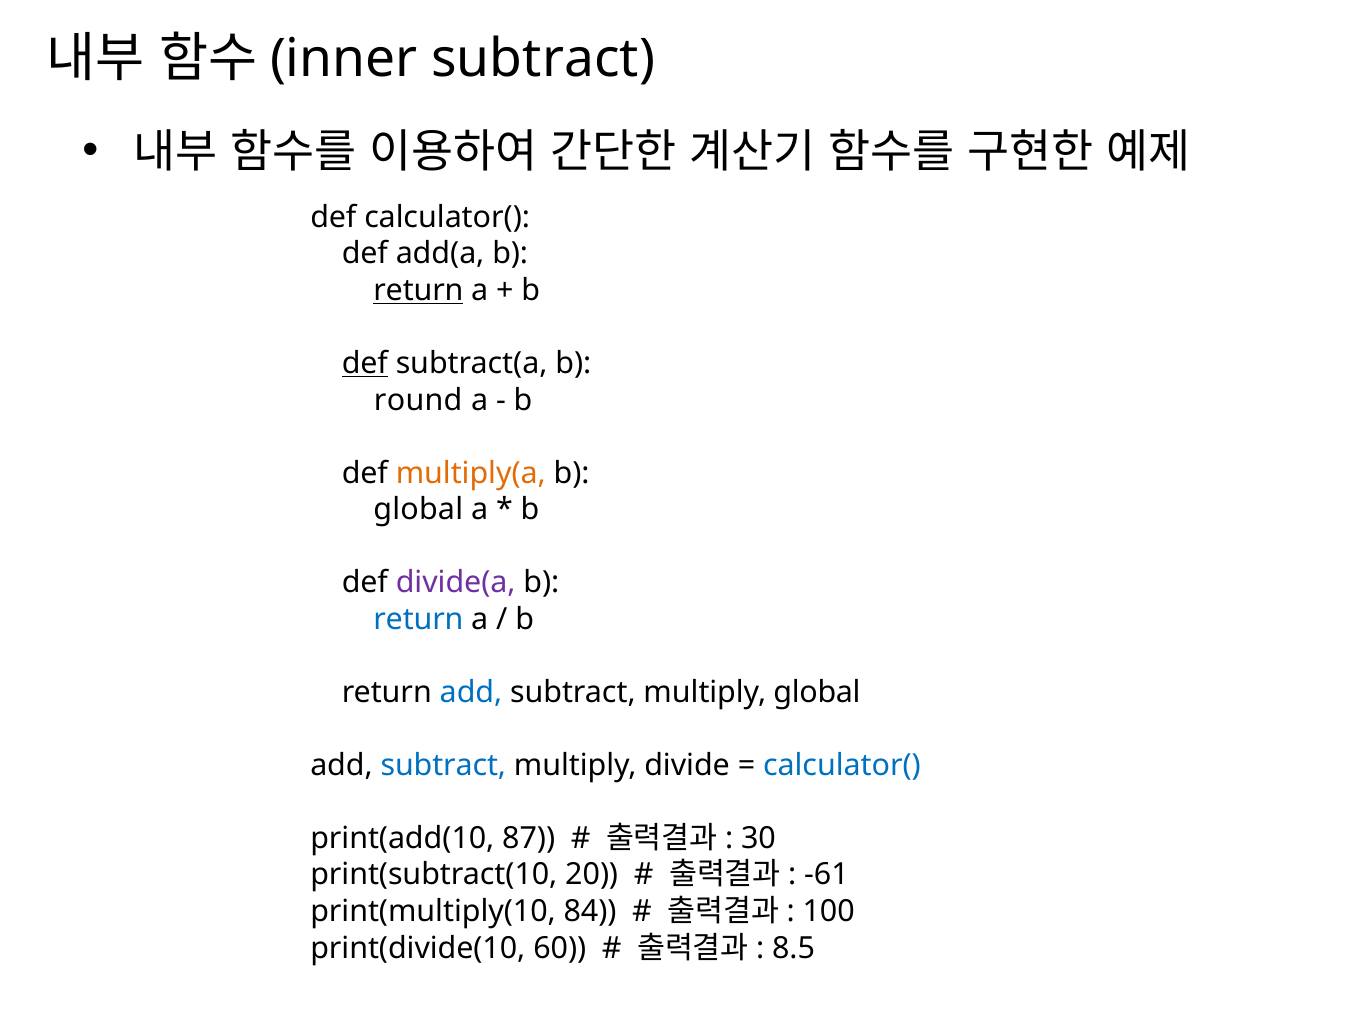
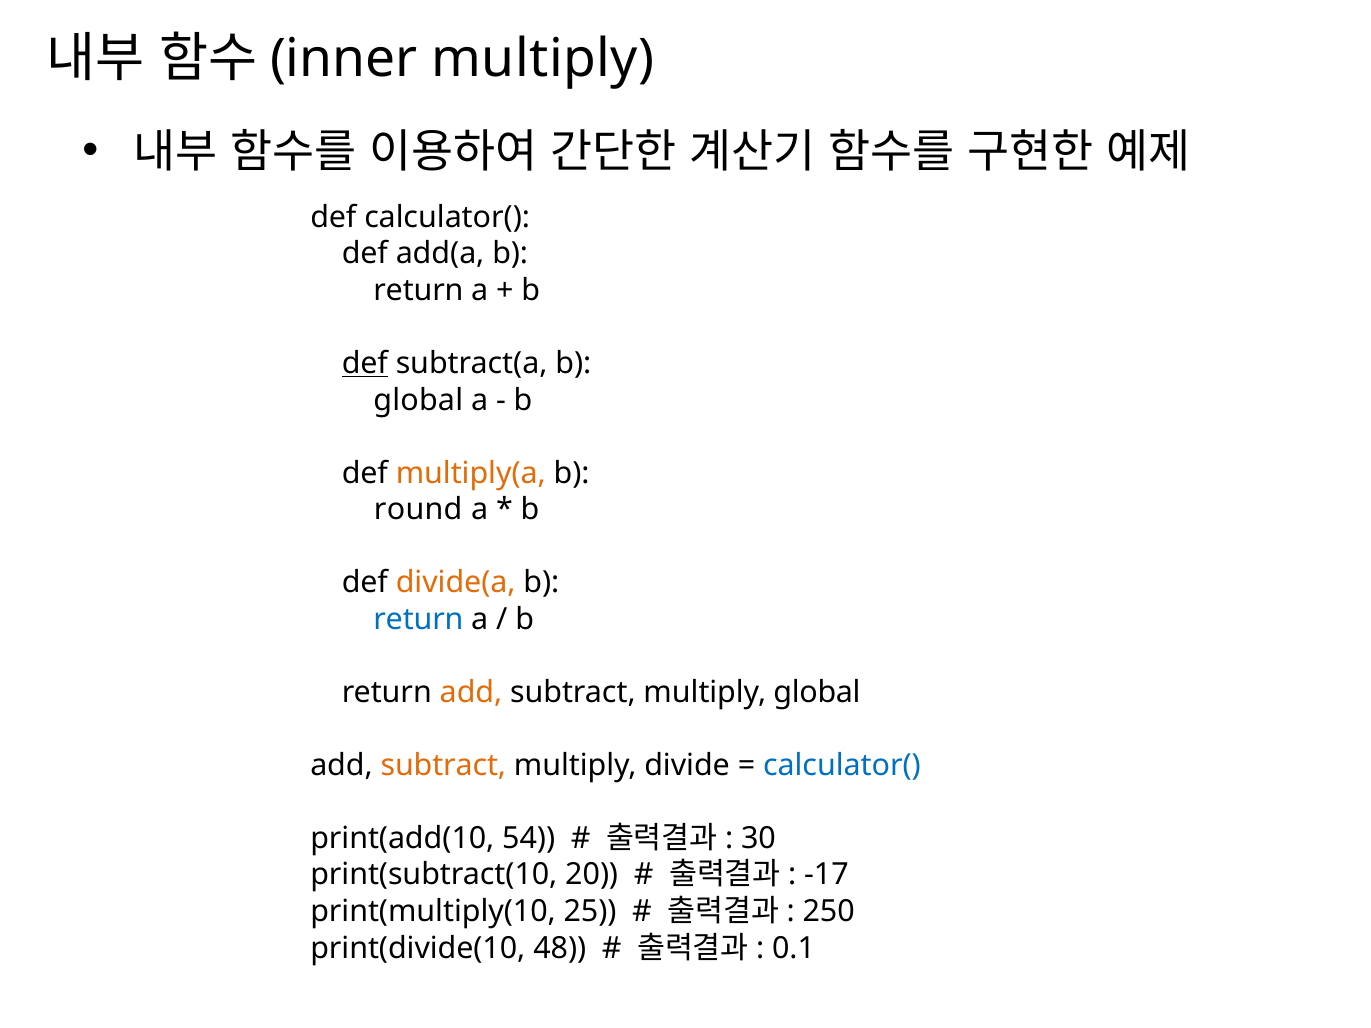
subtract at (543, 59): subtract -> multiply
return at (418, 290) underline: present -> none
round at (418, 400): round -> global
global at (418, 510): global -> round
divide(a colour: purple -> orange
add at (471, 692) colour: blue -> orange
subtract at (443, 765) colour: blue -> orange
87: 87 -> 54
-61: -61 -> -17
84: 84 -> 25
100: 100 -> 250
60: 60 -> 48
8.5: 8.5 -> 0.1
